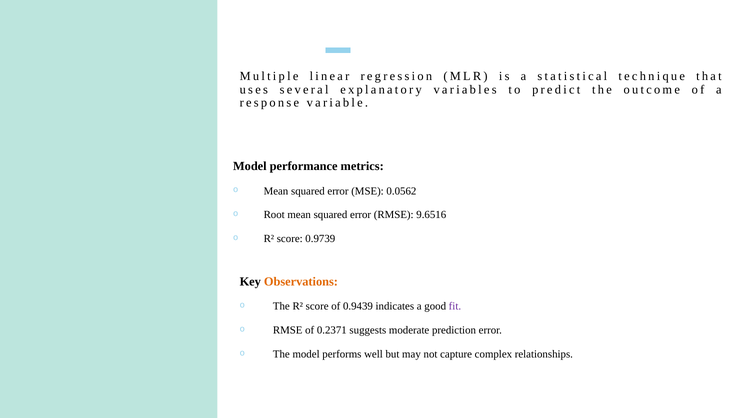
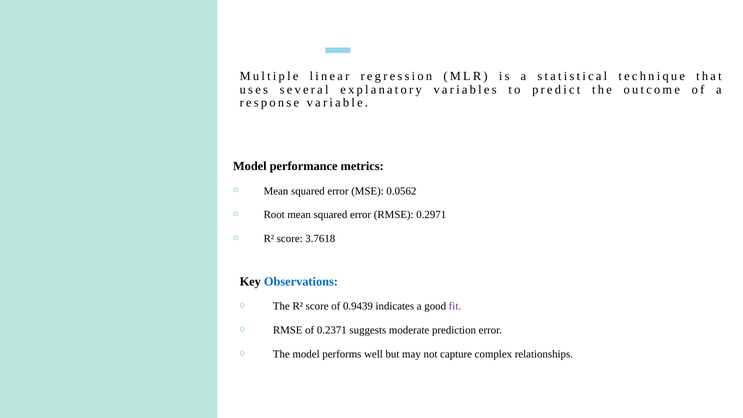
9.6516: 9.6516 -> 0.2971
0.9739: 0.9739 -> 3.7618
Observations colour: orange -> blue
